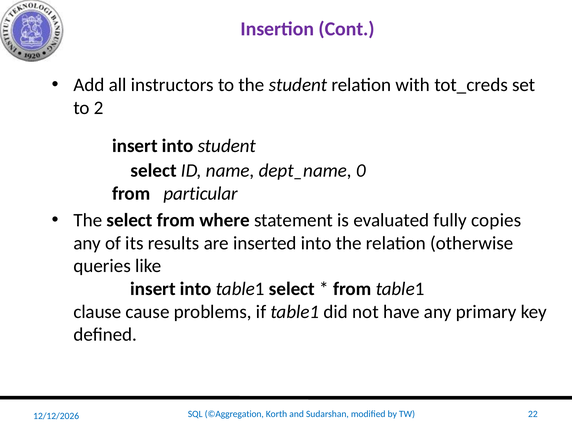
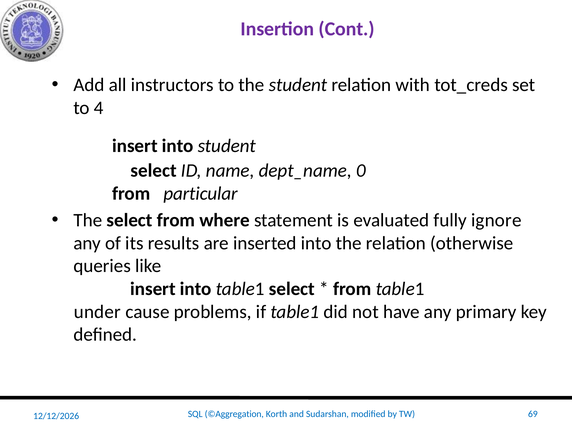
2: 2 -> 4
copies: copies -> ignore
clause: clause -> under
22: 22 -> 69
